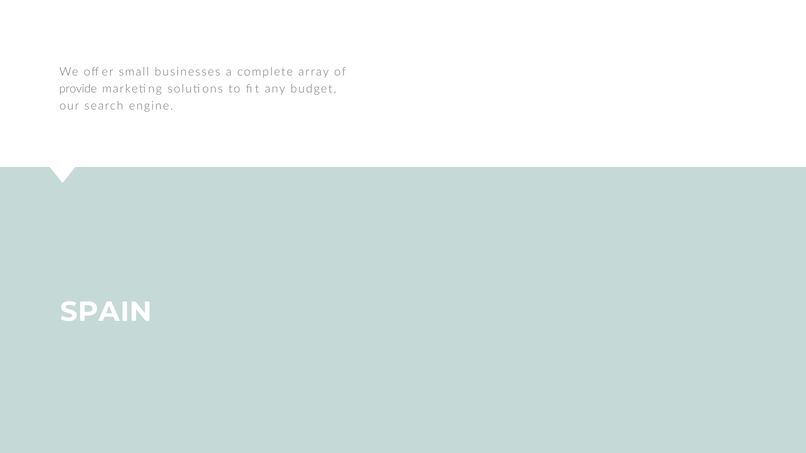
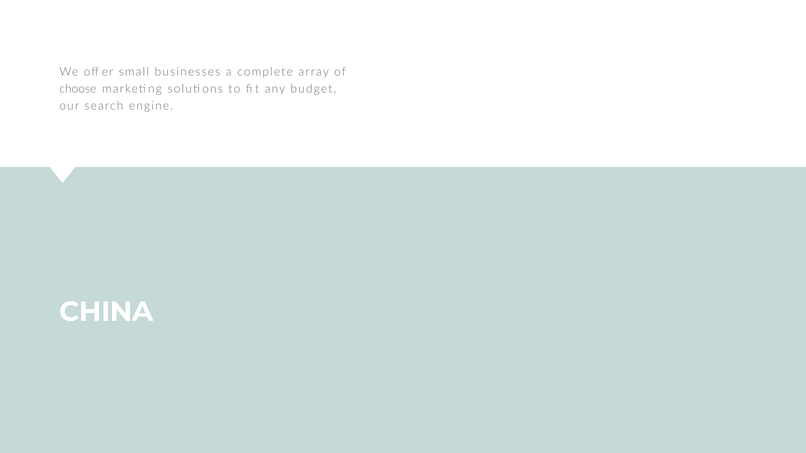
provide: provide -> choose
SPAIN: SPAIN -> CHINA
